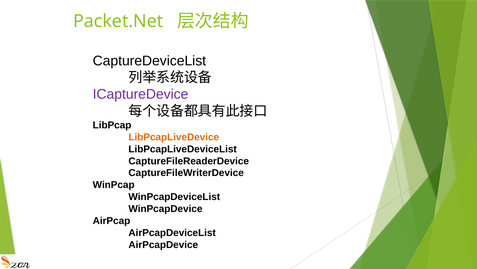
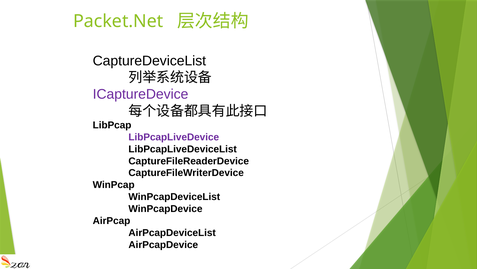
LibPcapLiveDevice colour: orange -> purple
